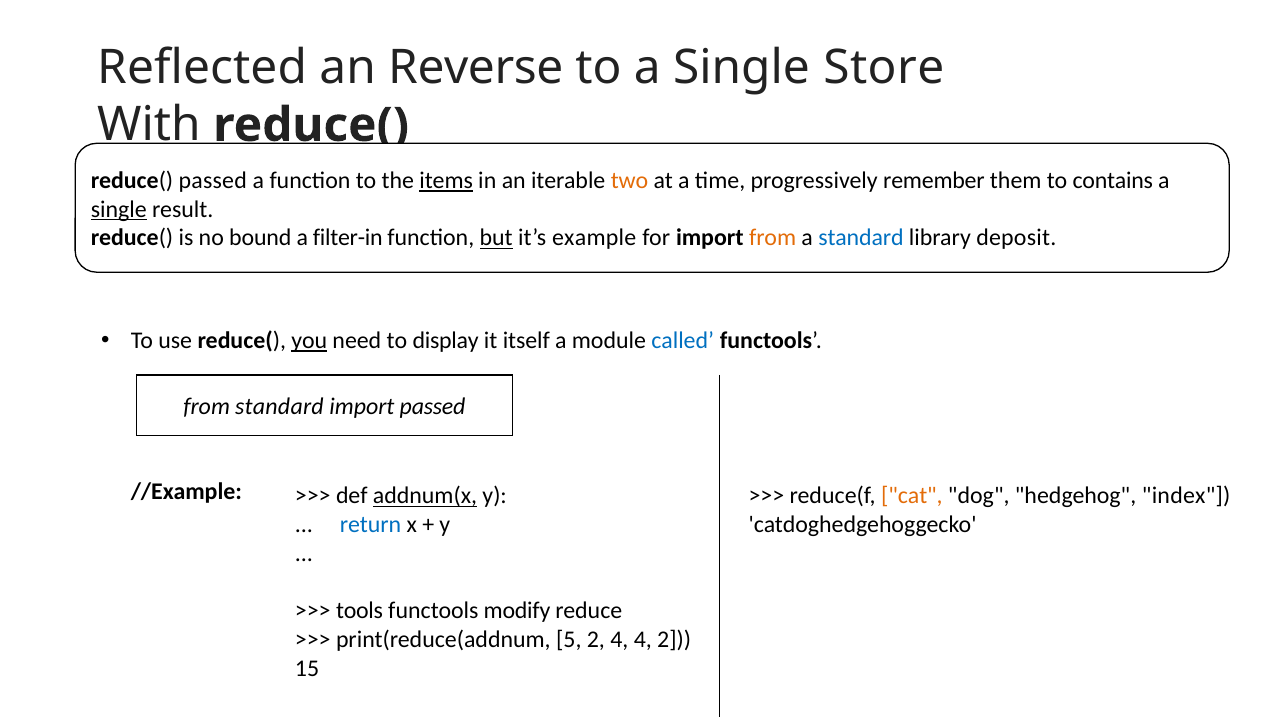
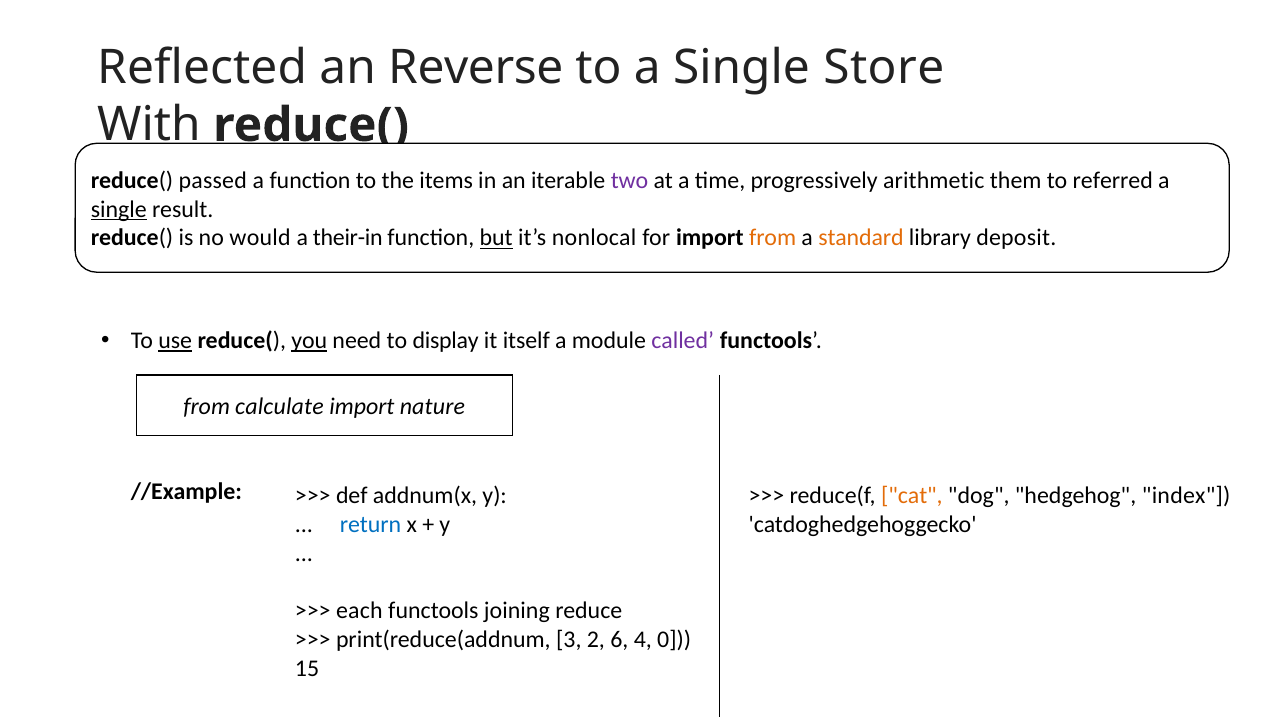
items underline: present -> none
two colour: orange -> purple
remember: remember -> arithmetic
contains: contains -> referred
bound: bound -> would
filter-in: filter-in -> their-in
example: example -> nonlocal
standard at (861, 238) colour: blue -> orange
use underline: none -> present
called colour: blue -> purple
from standard: standard -> calculate
import passed: passed -> nature
addnum(x underline: present -> none
tools: tools -> each
modify: modify -> joining
5: 5 -> 3
2 4: 4 -> 6
4 2: 2 -> 0
